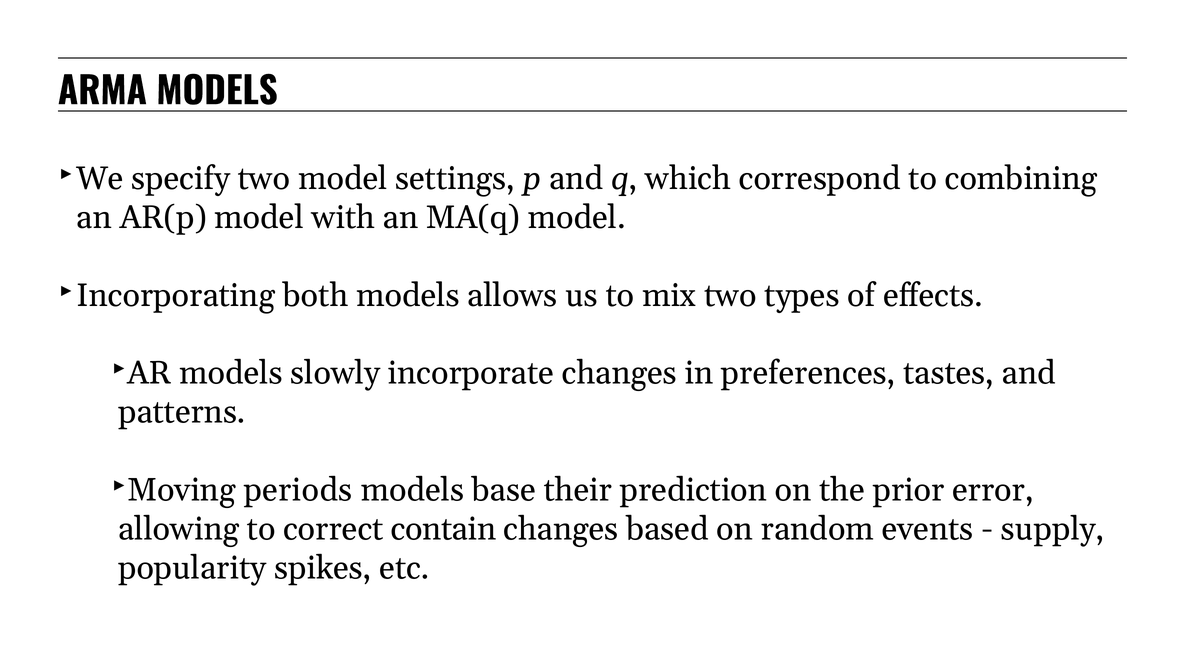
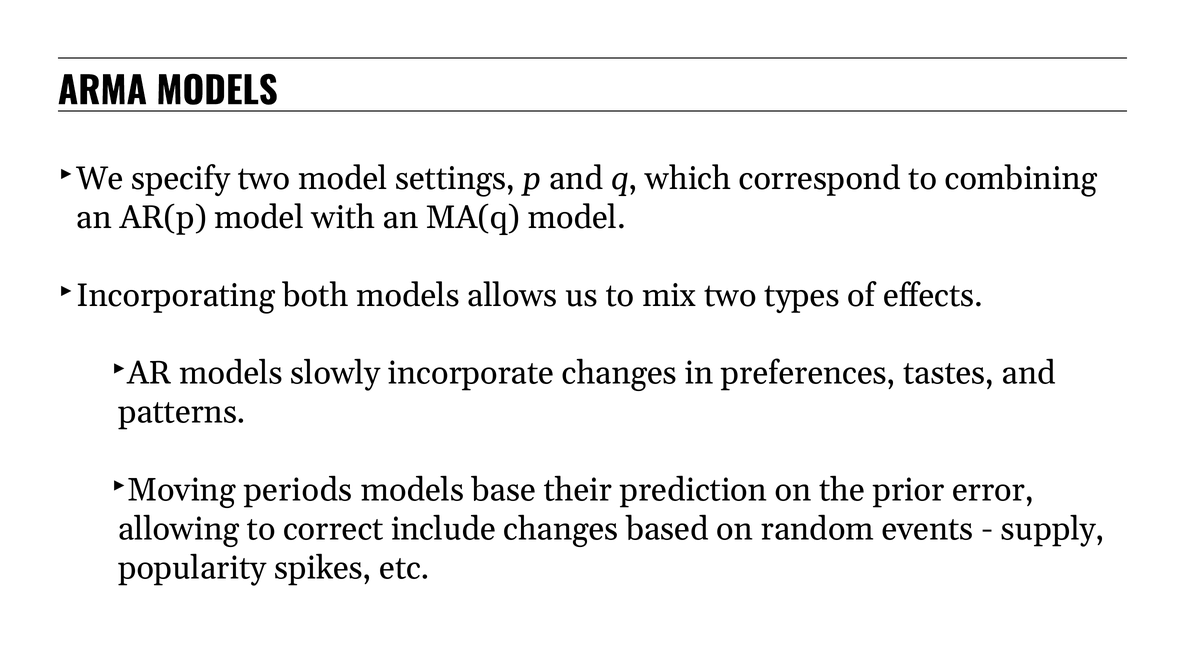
contain: contain -> include
